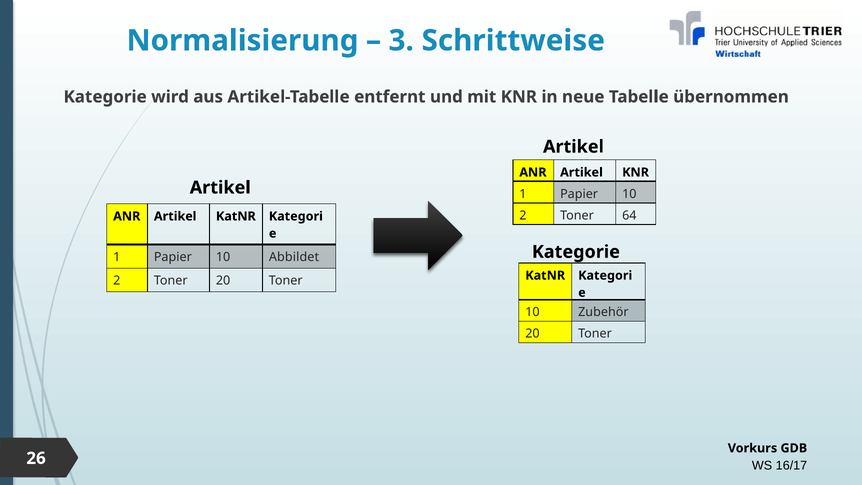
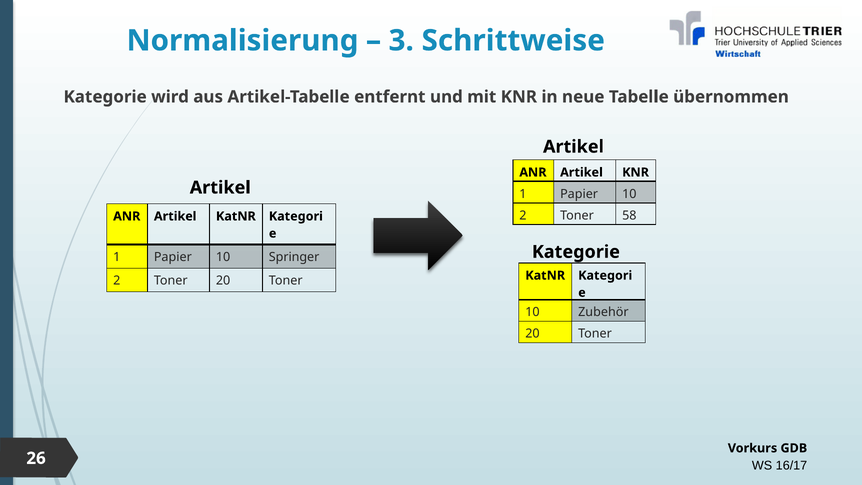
64: 64 -> 58
Abbildet: Abbildet -> Springer
